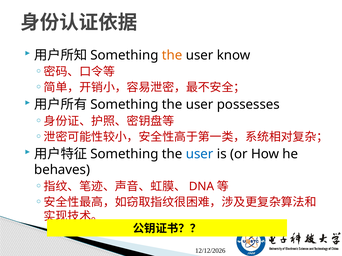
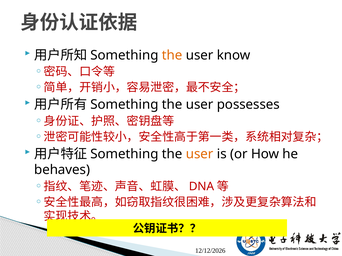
user at (200, 154) colour: blue -> orange
